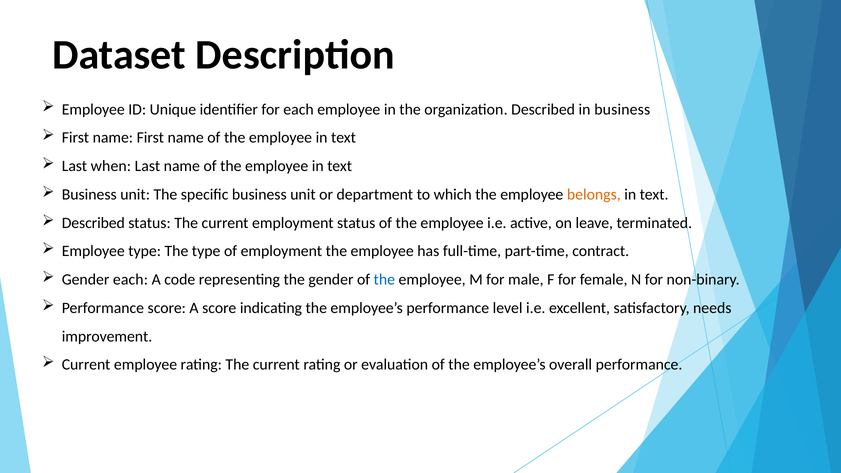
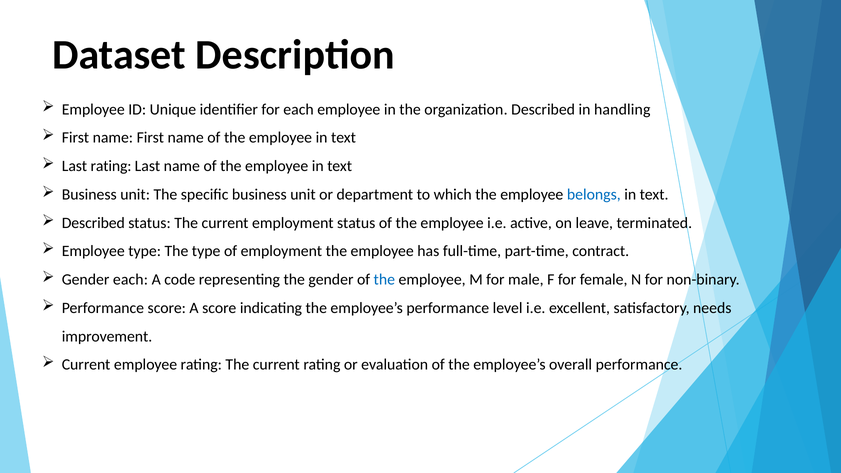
in business: business -> handling
Last when: when -> rating
belongs colour: orange -> blue
